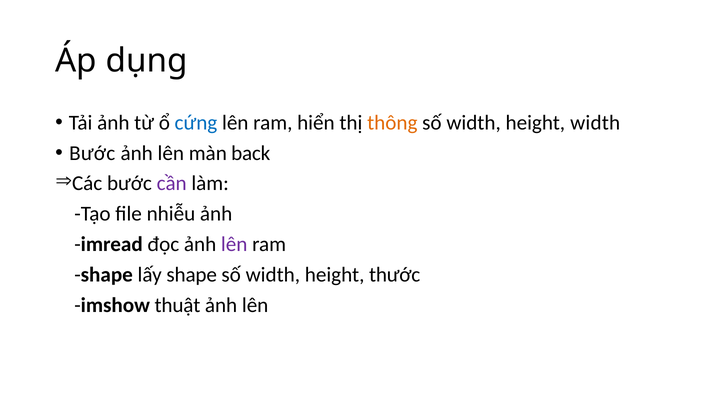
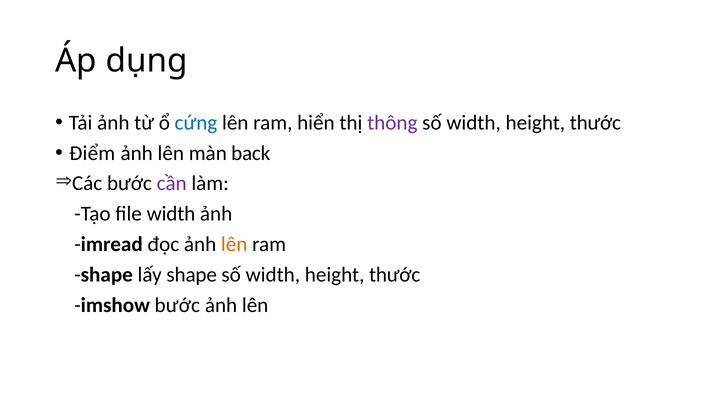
thông colour: orange -> purple
width at (595, 123): width -> thước
Bước at (92, 153): Bước -> Điểm
file nhiễu: nhiễu -> width
lên at (234, 244) colour: purple -> orange
imshow thuật: thuật -> bước
